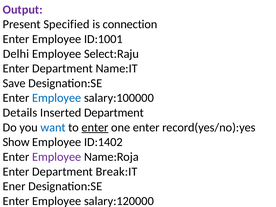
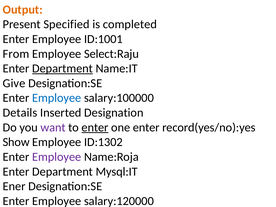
Output colour: purple -> orange
connection: connection -> completed
Delhi: Delhi -> From
Department at (63, 68) underline: none -> present
Save: Save -> Give
Inserted Department: Department -> Designation
want colour: blue -> purple
ID:1402: ID:1402 -> ID:1302
Break:IT: Break:IT -> Mysql:IT
